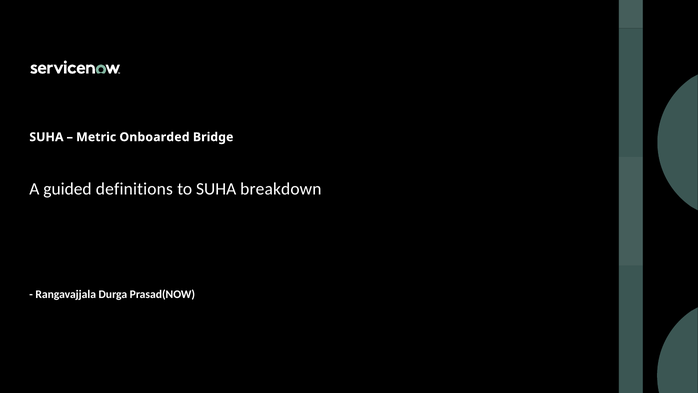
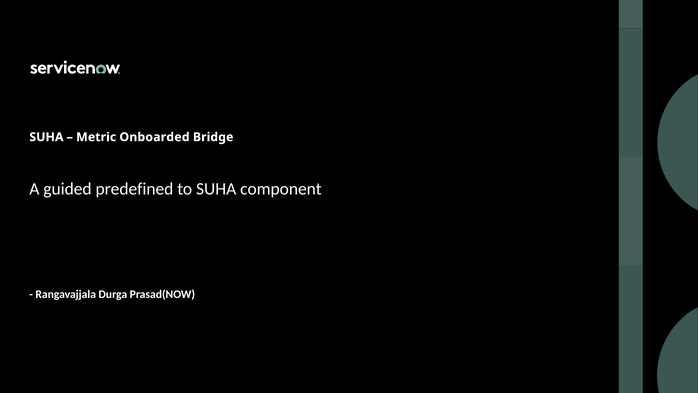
definitions: definitions -> predefined
breakdown: breakdown -> component
